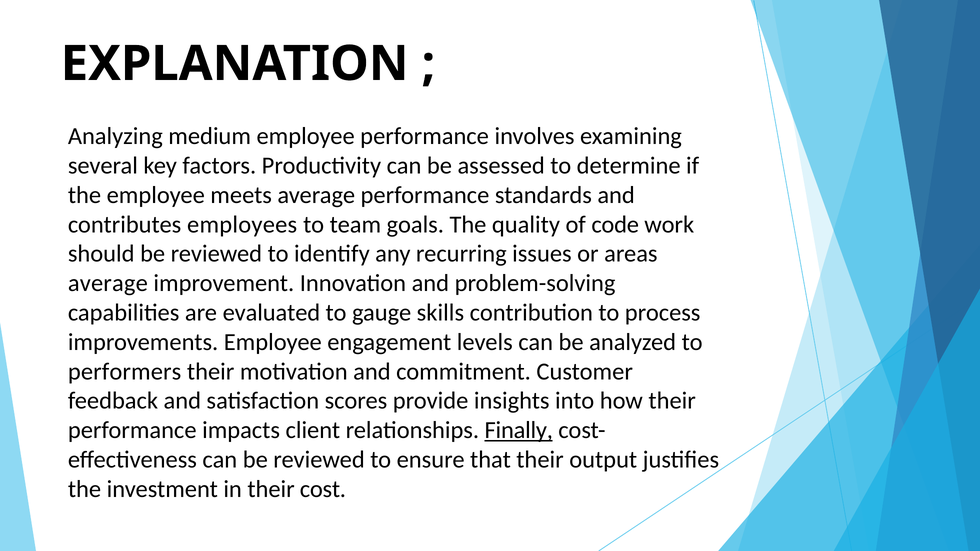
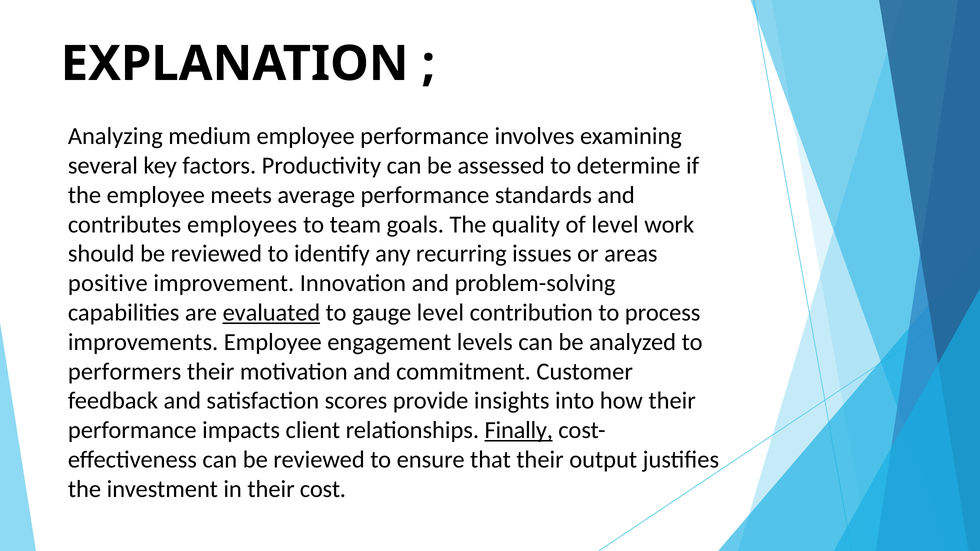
of code: code -> level
average at (108, 283): average -> positive
evaluated underline: none -> present
gauge skills: skills -> level
